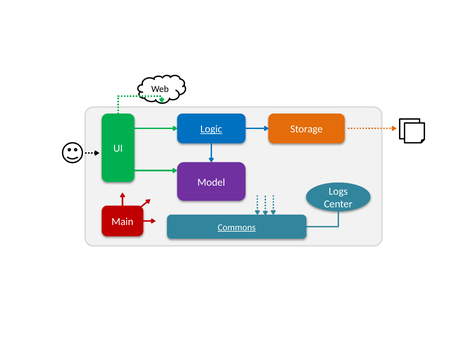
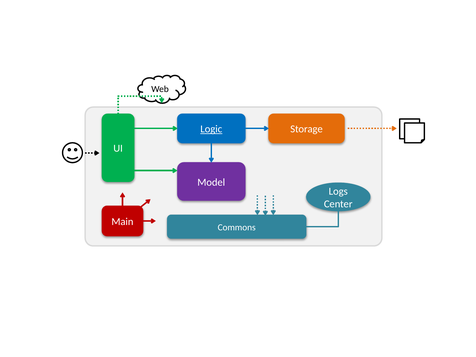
Commons underline: present -> none
